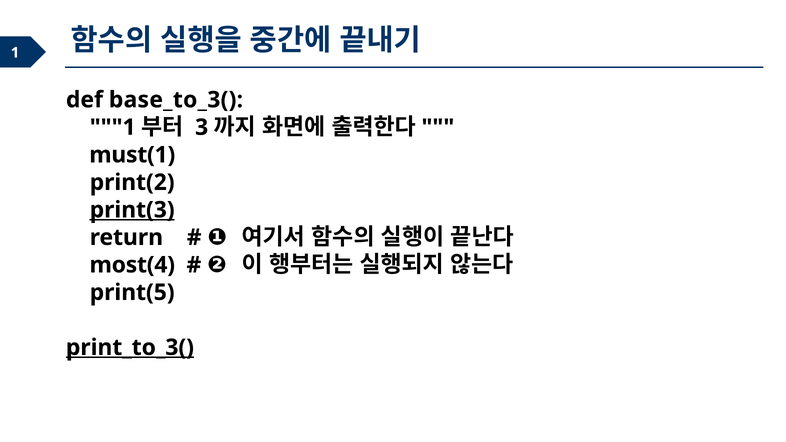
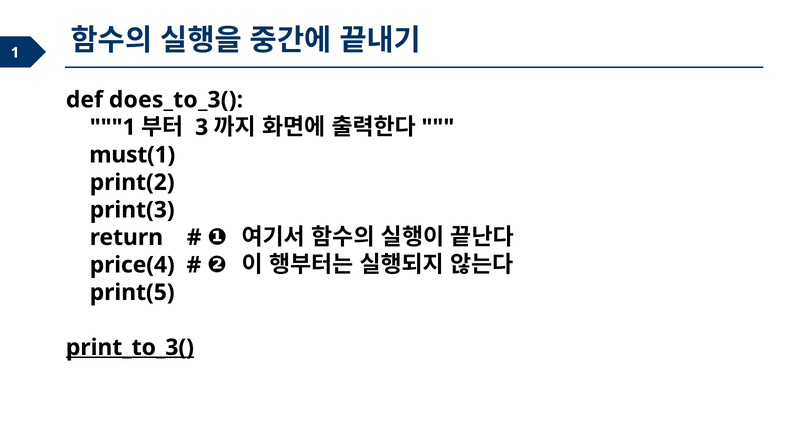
base_to_3(: base_to_3( -> does_to_3(
print(3 underline: present -> none
most(4: most(4 -> price(4
